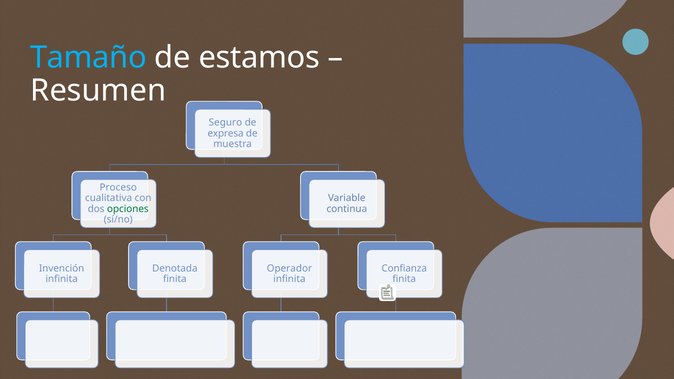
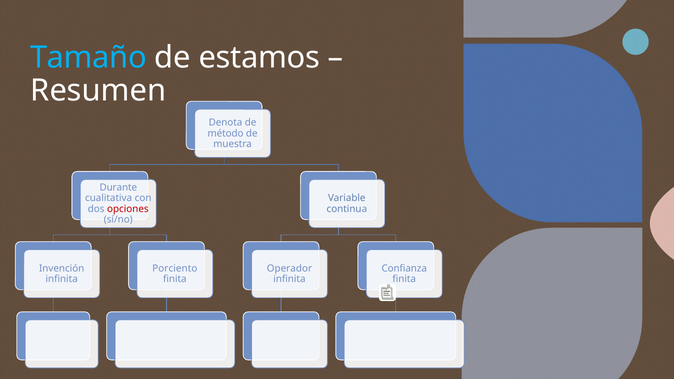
Seguro: Seguro -> Denota
expresa: expresa -> método
Proceso: Proceso -> Durante
opciones colour: green -> red
Denotada: Denotada -> Porciento
